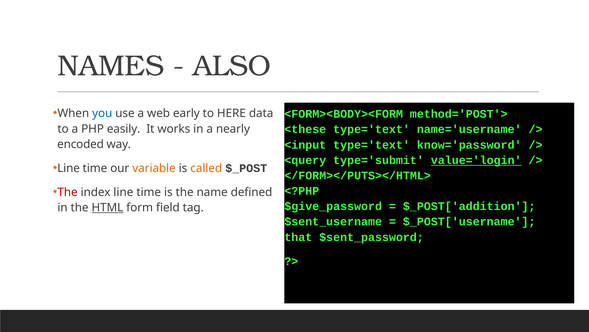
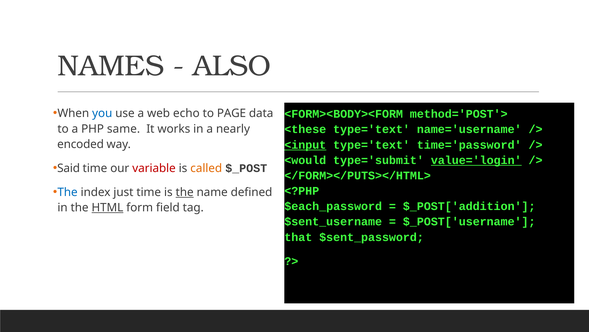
early: early -> echo
HERE: HERE -> PAGE
easily: easily -> same
<input underline: none -> present
know='password: know='password -> time='password
<query: <query -> <would
Line at (69, 168): Line -> Said
variable colour: orange -> red
The at (68, 192) colour: red -> blue
index line: line -> just
the at (185, 192) underline: none -> present
$give_password: $give_password -> $each_password
